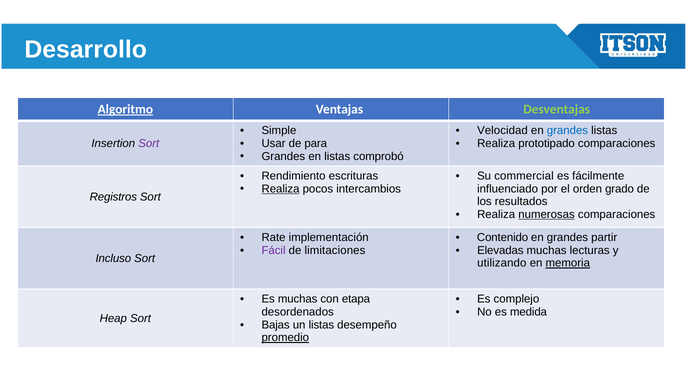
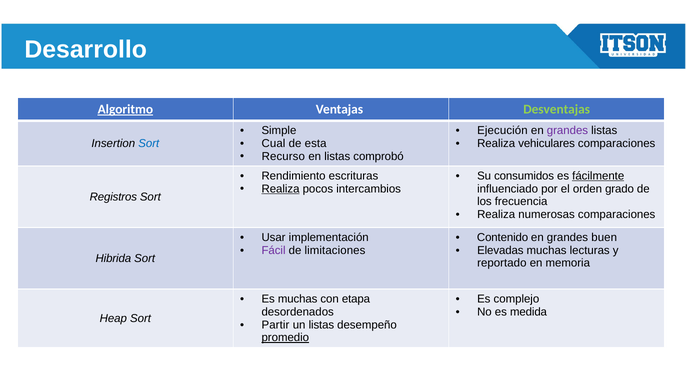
Velocidad: Velocidad -> Ejecución
grandes at (567, 131) colour: blue -> purple
Usar: Usar -> Cual
para: para -> esta
prototipado: prototipado -> vehiculares
Sort at (149, 143) colour: purple -> blue
Grandes at (283, 156): Grandes -> Recurso
commercial: commercial -> consumidos
fácilmente underline: none -> present
resultados: resultados -> frecuencia
numerosas underline: present -> none
Rate: Rate -> Usar
partir: partir -> buen
Incluso: Incluso -> Hibrida
utilizando: utilizando -> reportado
memoria underline: present -> none
Bajas: Bajas -> Partir
